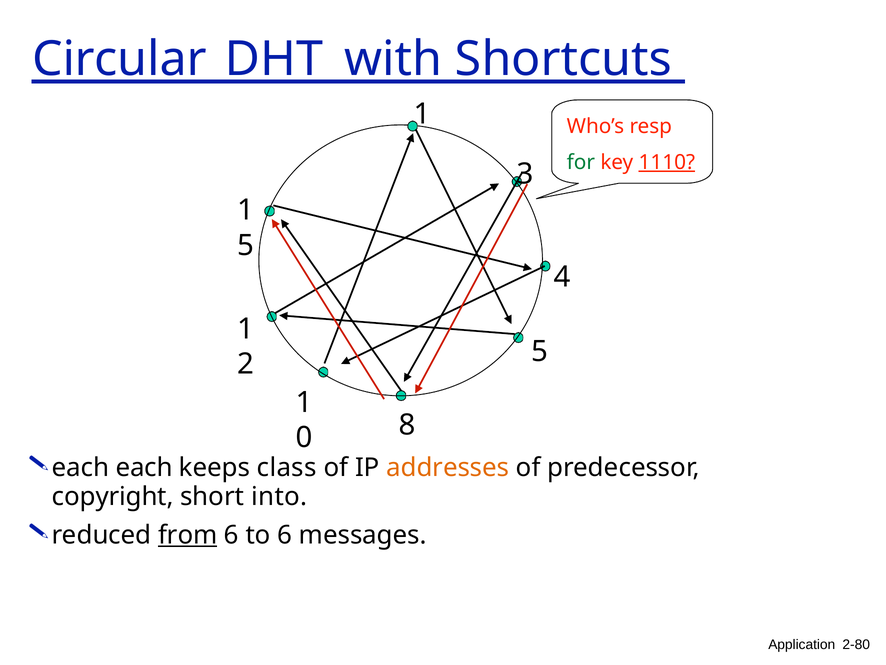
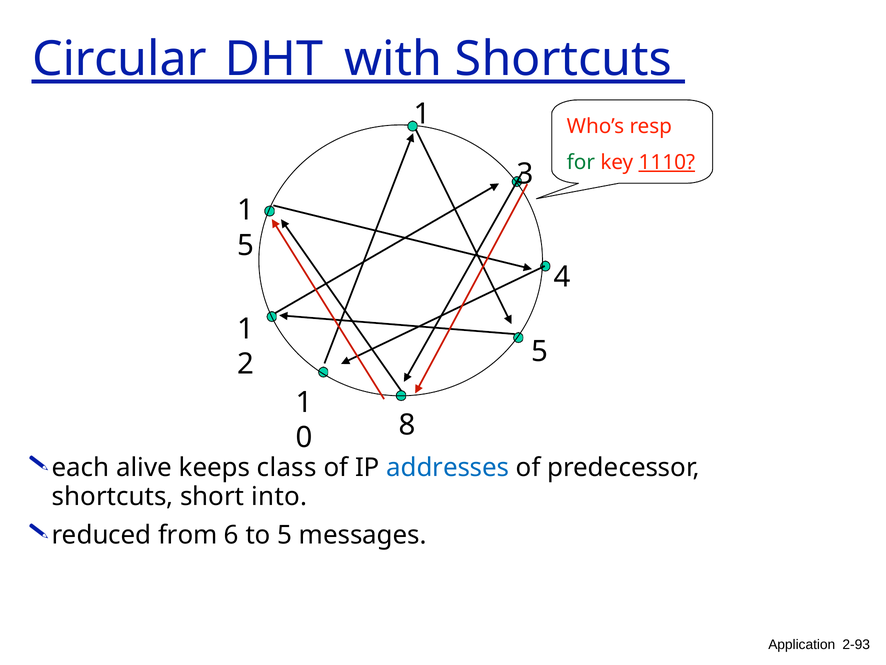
each each: each -> alive
addresses colour: orange -> blue
copyright at (113, 497): copyright -> shortcuts
from underline: present -> none
to 6: 6 -> 5
2-80: 2-80 -> 2-93
